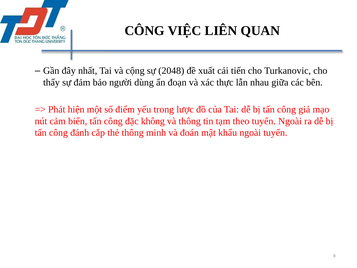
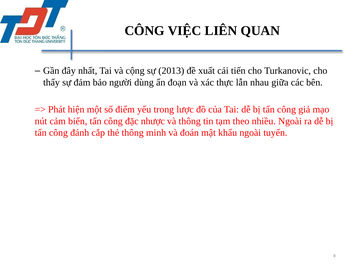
2048: 2048 -> 2013
không: không -> nhược
theo tuyến: tuyến -> nhiều
